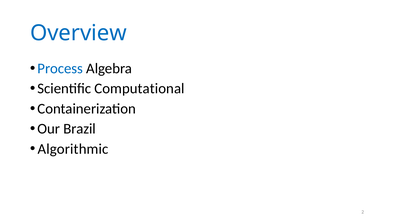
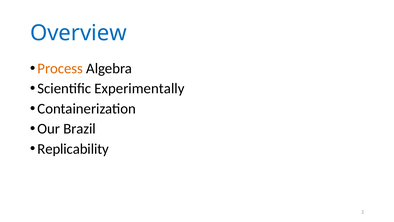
Process colour: blue -> orange
Computational: Computational -> Experimentally
Algorithmic: Algorithmic -> Replicability
